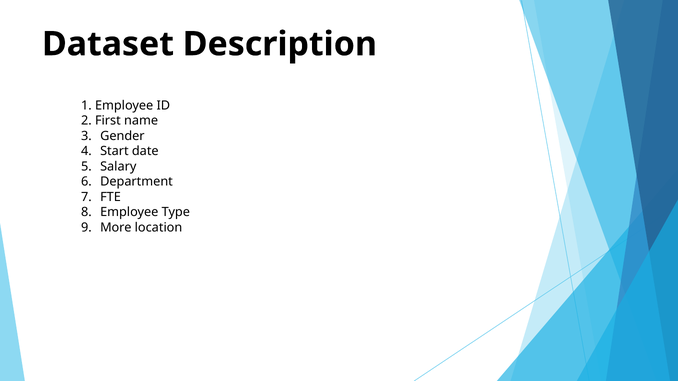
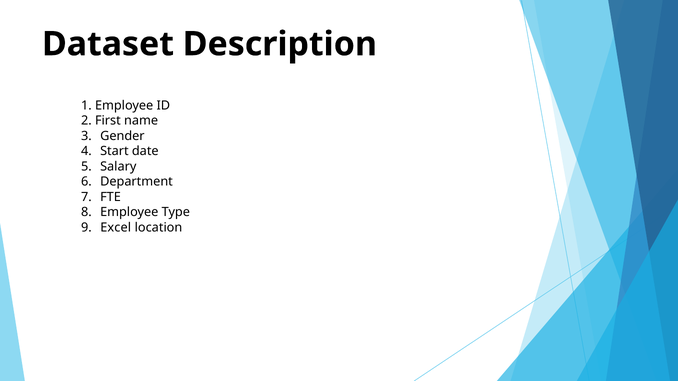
More: More -> Excel
